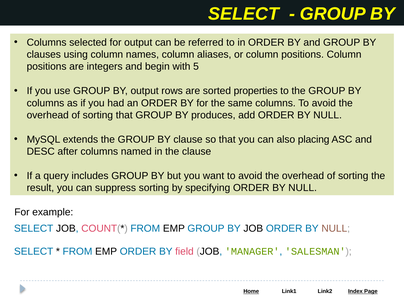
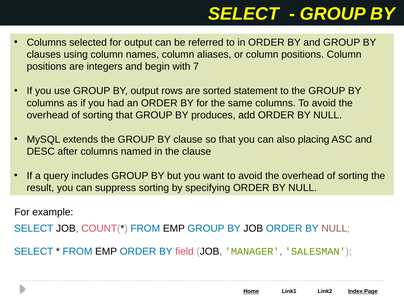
5: 5 -> 7
properties: properties -> statement
